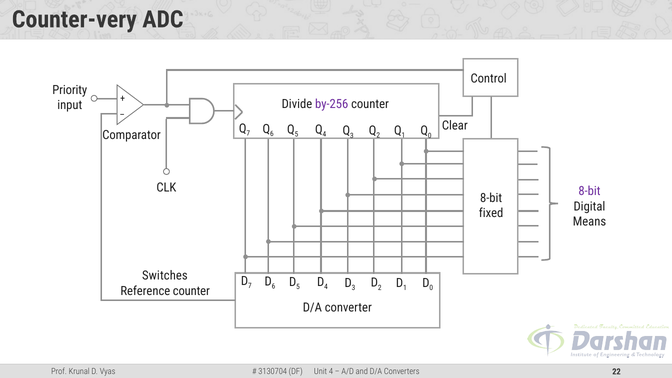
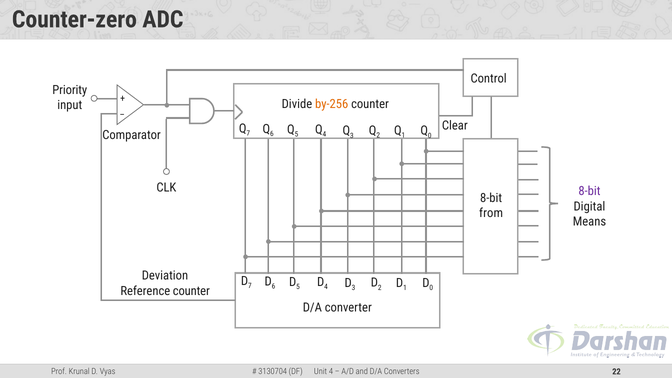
Counter-very: Counter-very -> Counter-zero
by-256 colour: purple -> orange
fixed: fixed -> from
Switches: Switches -> Deviation
